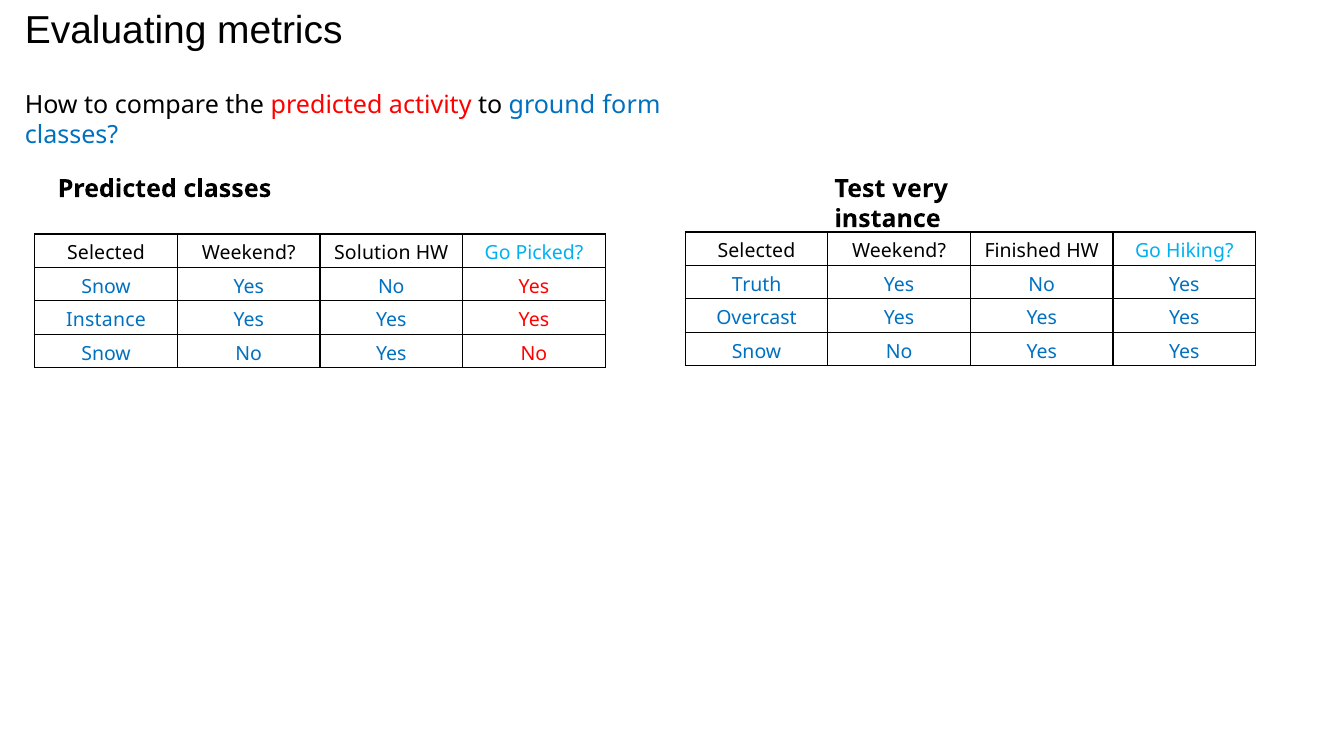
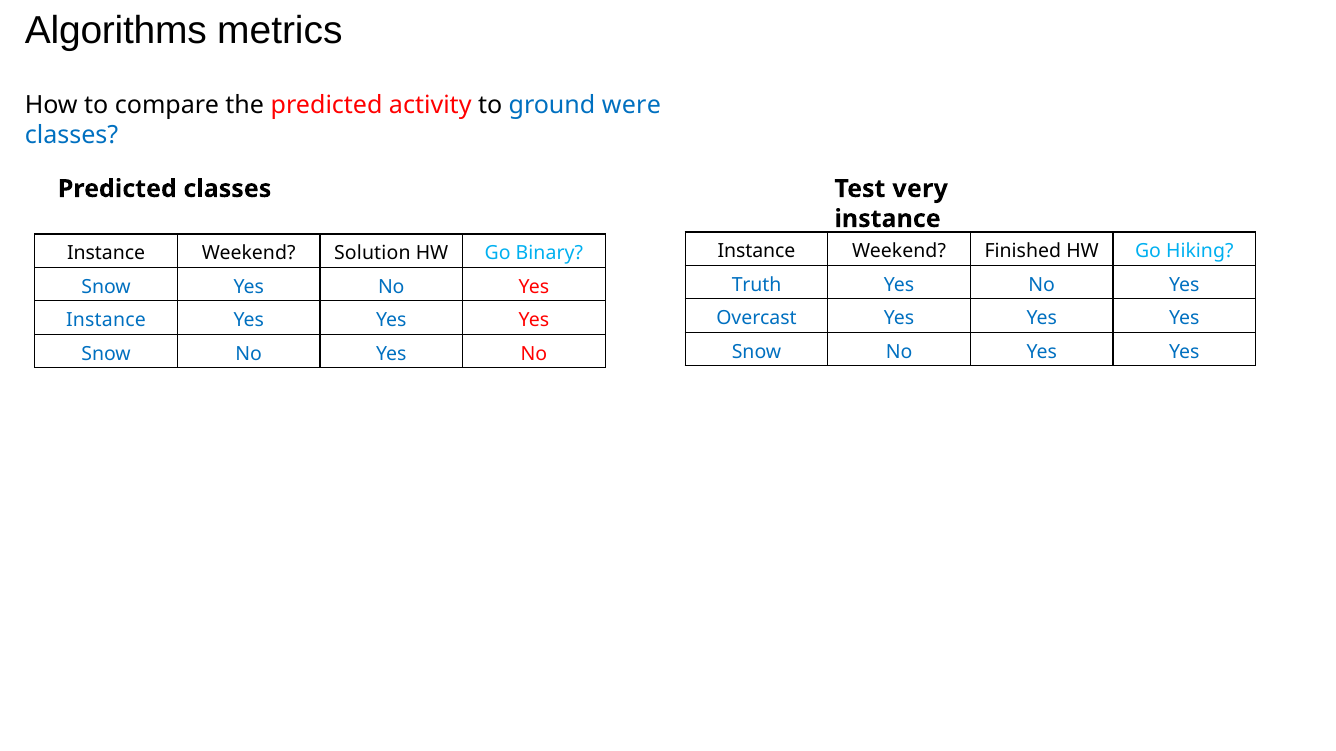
Evaluating: Evaluating -> Algorithms
form: form -> were
Selected at (756, 252): Selected -> Instance
Selected at (106, 254): Selected -> Instance
Picked: Picked -> Binary
